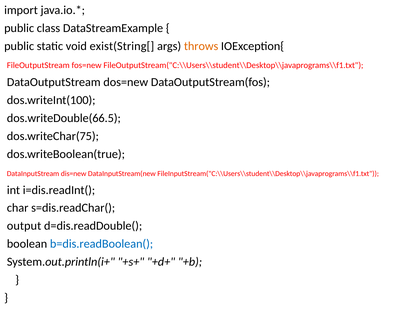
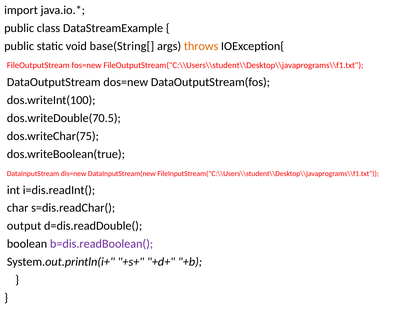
exist(String[: exist(String[ -> base(String[
dos.writeDouble(66.5: dos.writeDouble(66.5 -> dos.writeDouble(70.5
b=dis.readBoolean( colour: blue -> purple
